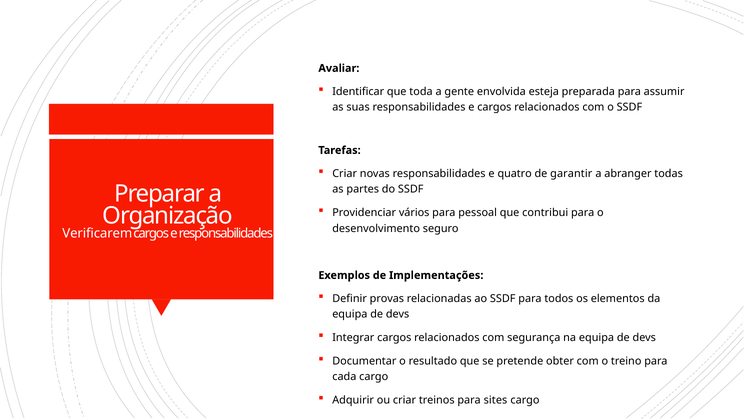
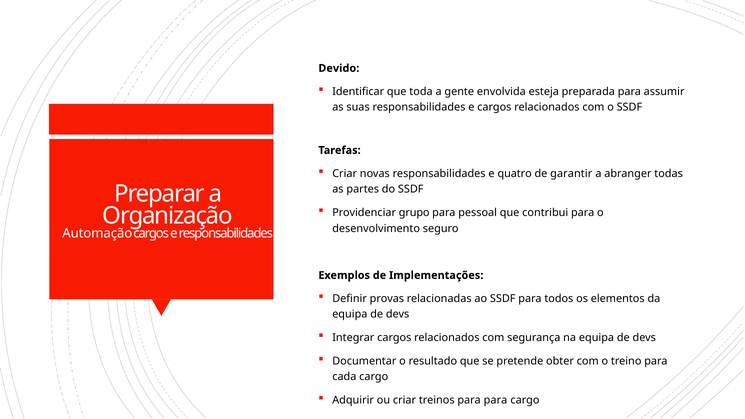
Avaliar: Avaliar -> Devido
vários: vários -> grupo
Verificarem: Verificarem -> Automação
para sites: sites -> para
